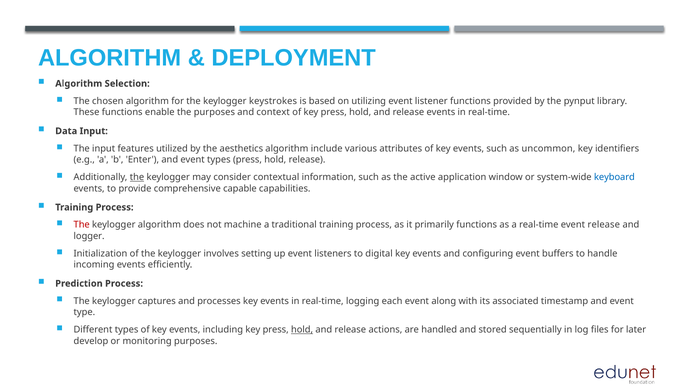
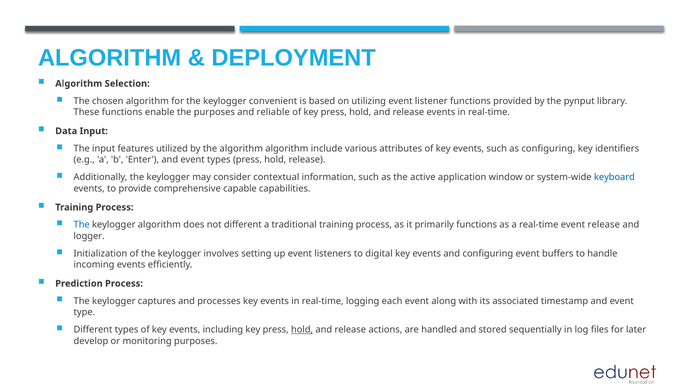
keystrokes: keystrokes -> convenient
context: context -> reliable
the aesthetics: aesthetics -> algorithm
as uncommon: uncommon -> configuring
the at (137, 177) underline: present -> none
The at (82, 225) colour: red -> blue
not machine: machine -> different
